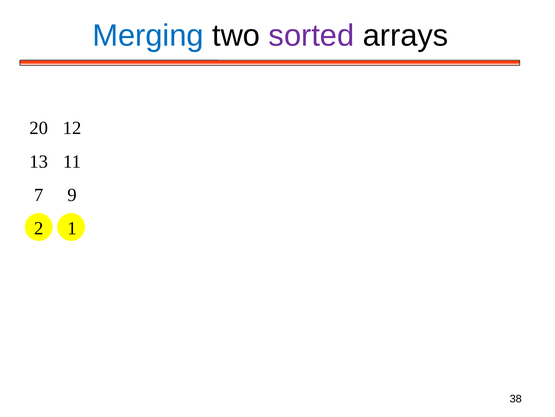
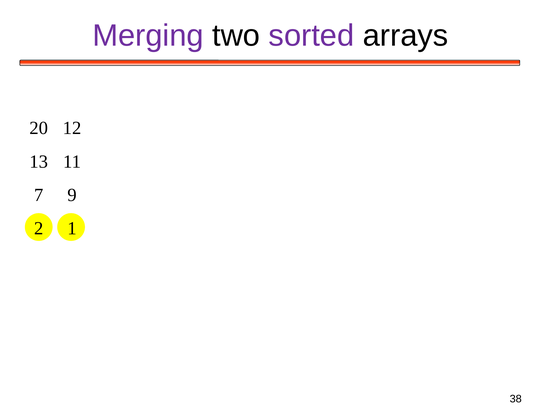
Merging colour: blue -> purple
